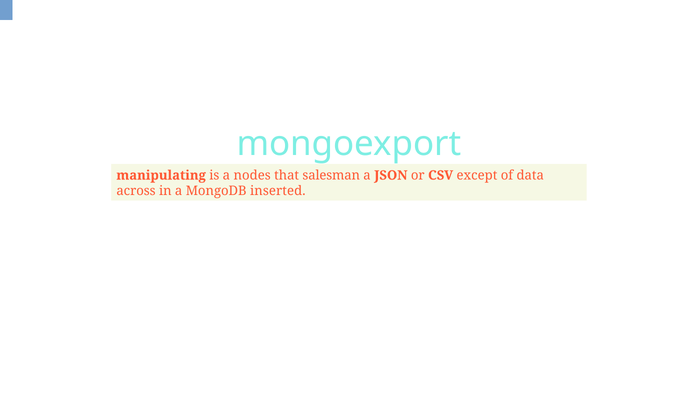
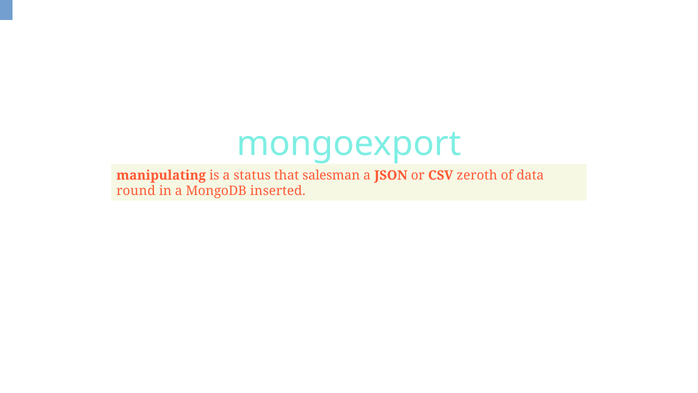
nodes: nodes -> status
except: except -> zeroth
across: across -> round
